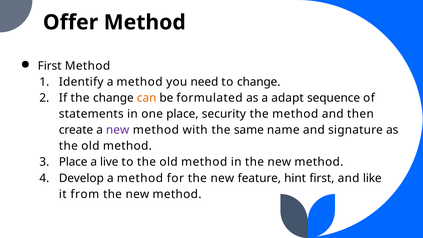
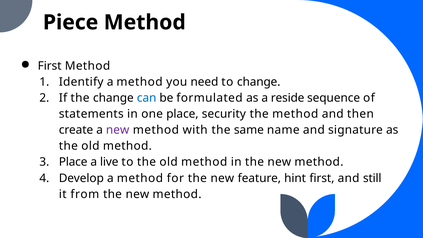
Offer: Offer -> Piece
can colour: orange -> blue
adapt: adapt -> reside
like: like -> still
